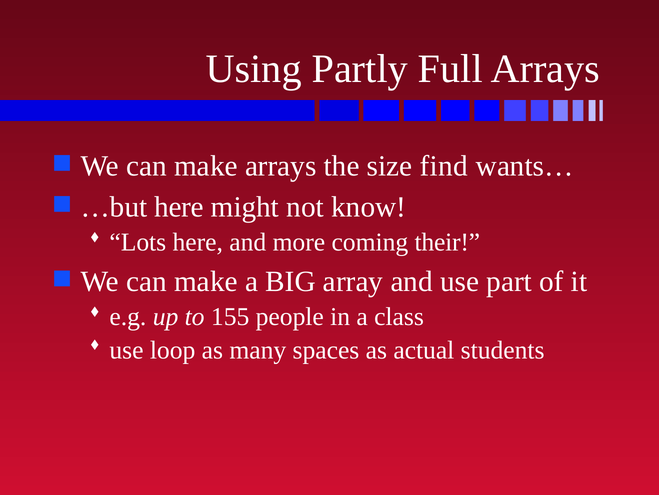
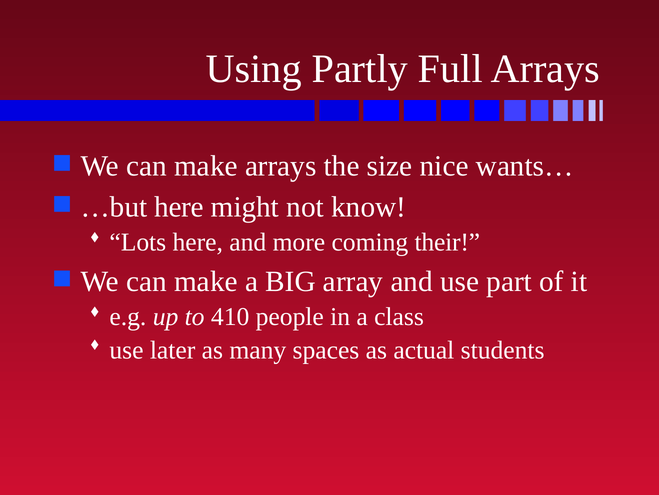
find: find -> nice
155: 155 -> 410
loop: loop -> later
